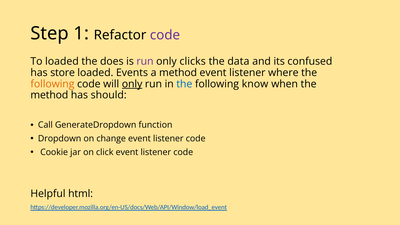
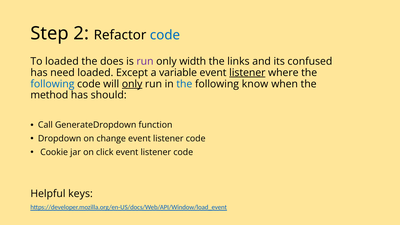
1: 1 -> 2
code at (165, 35) colour: purple -> blue
clicks: clicks -> width
data: data -> links
store: store -> need
Events: Events -> Except
a method: method -> variable
listener at (247, 73) underline: none -> present
following at (52, 84) colour: orange -> blue
html: html -> keys
